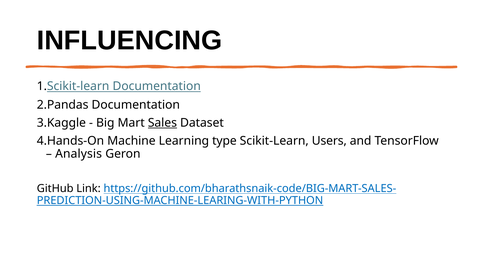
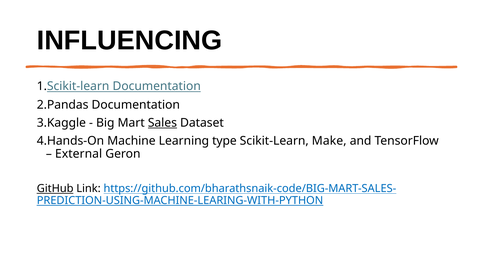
Users: Users -> Make
Analysis: Analysis -> External
GitHub underline: none -> present
